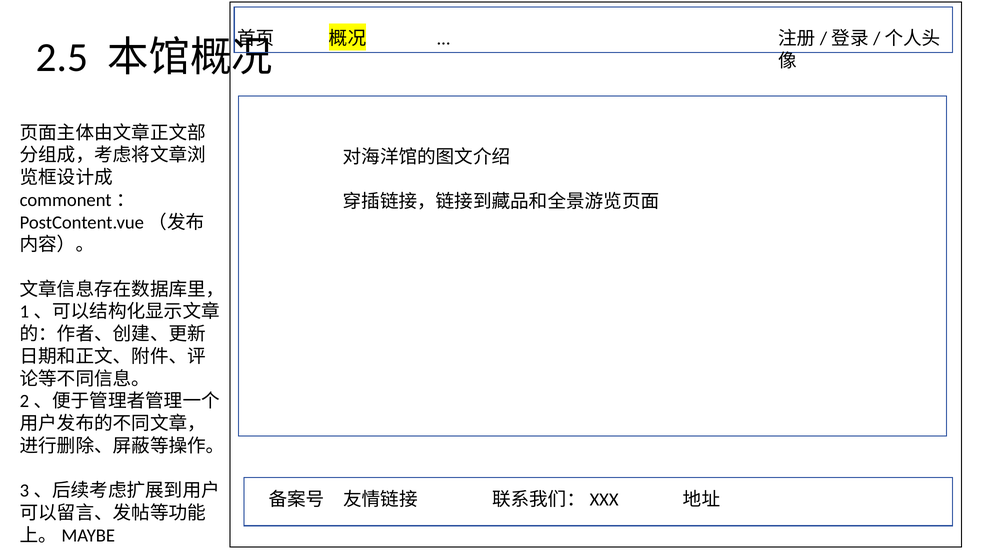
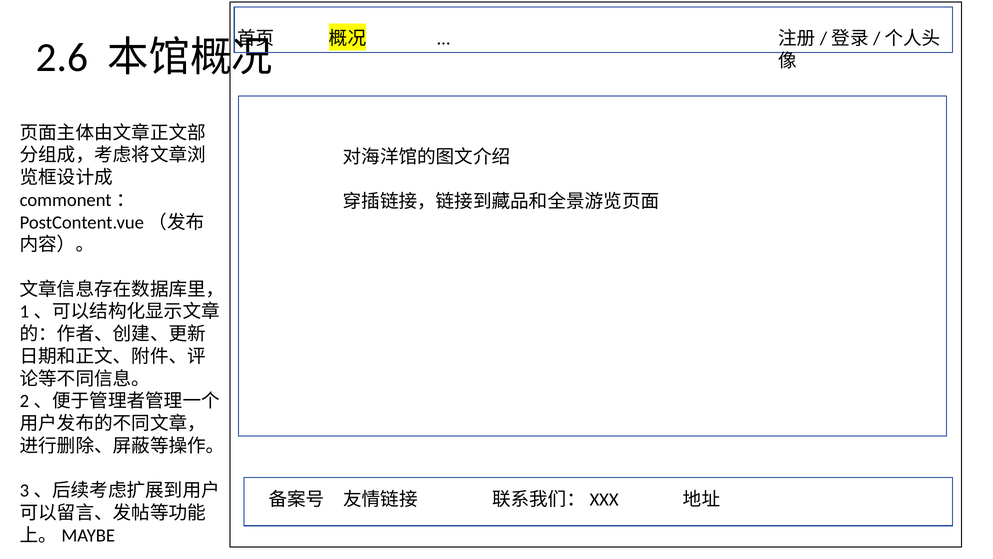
2.5: 2.5 -> 2.6
